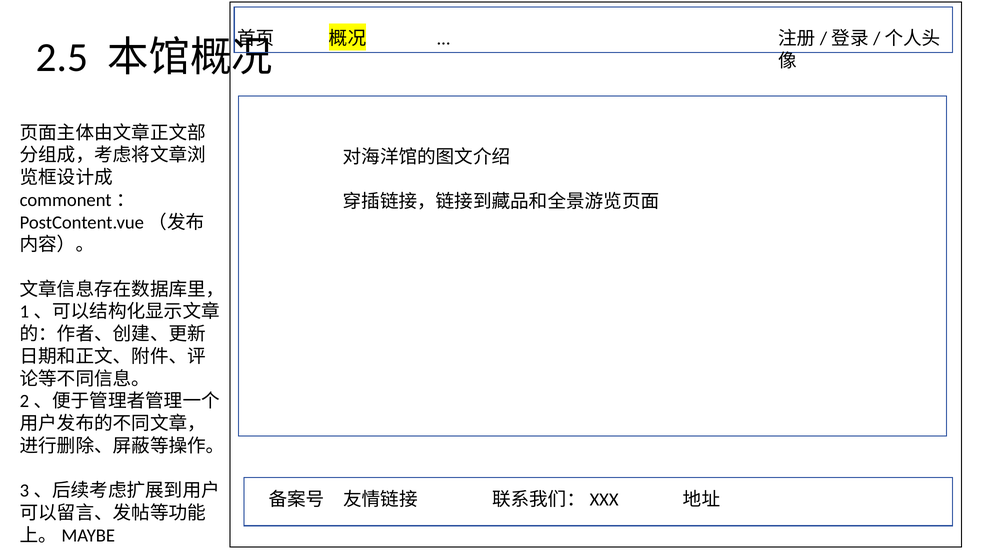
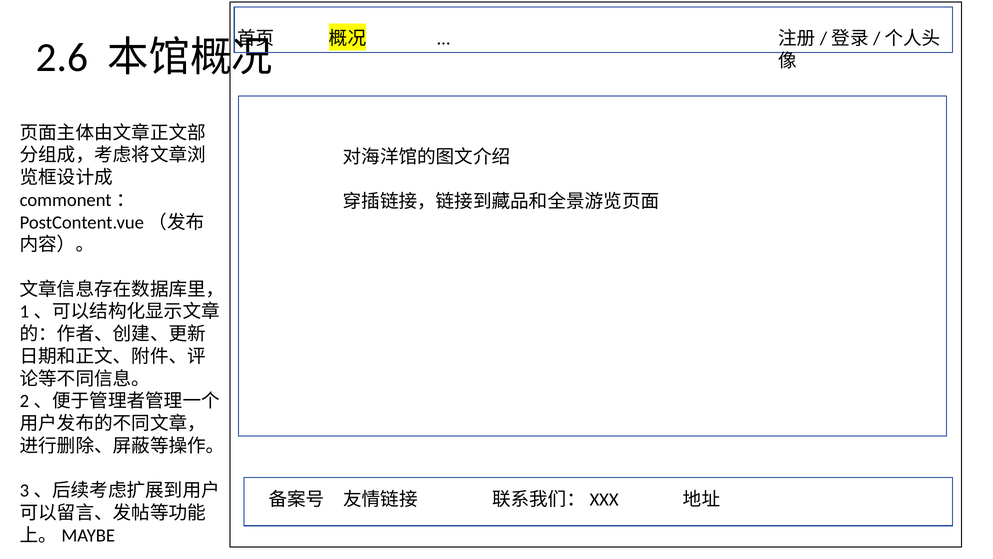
2.5: 2.5 -> 2.6
